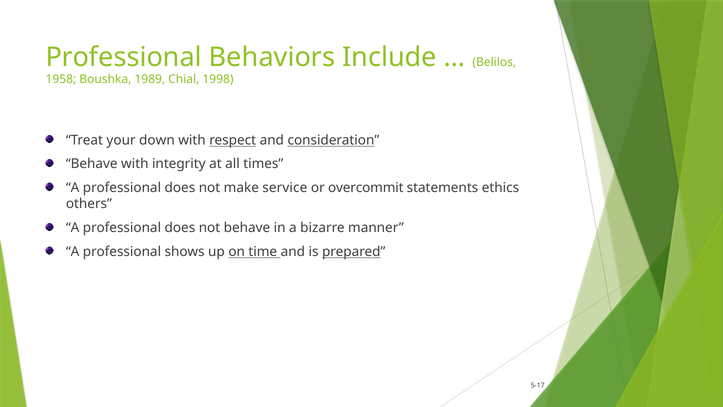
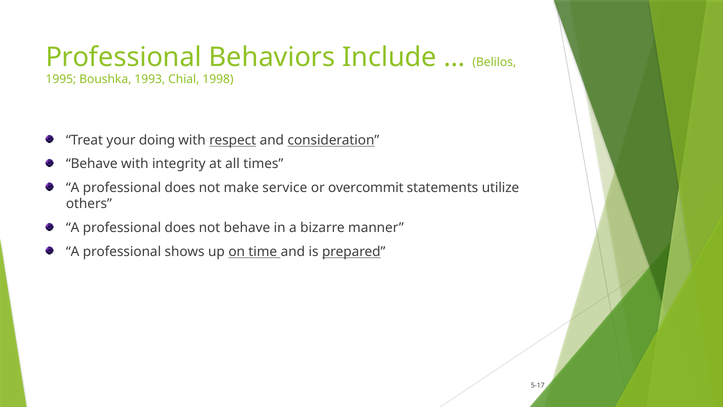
1958: 1958 -> 1995
1989: 1989 -> 1993
down: down -> doing
ethics: ethics -> utilize
